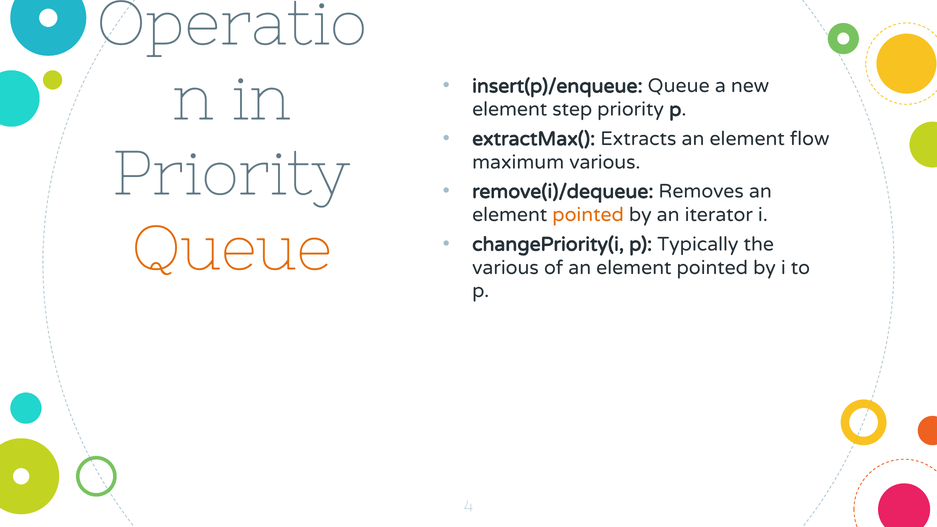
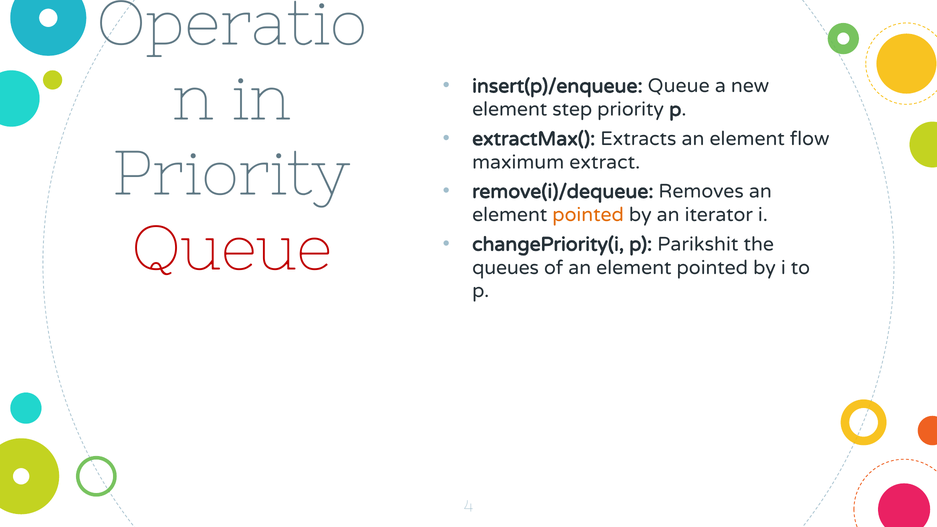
maximum various: various -> extract
Queue at (232, 249) colour: orange -> red
Typically: Typically -> Parikshit
various at (505, 268): various -> queues
